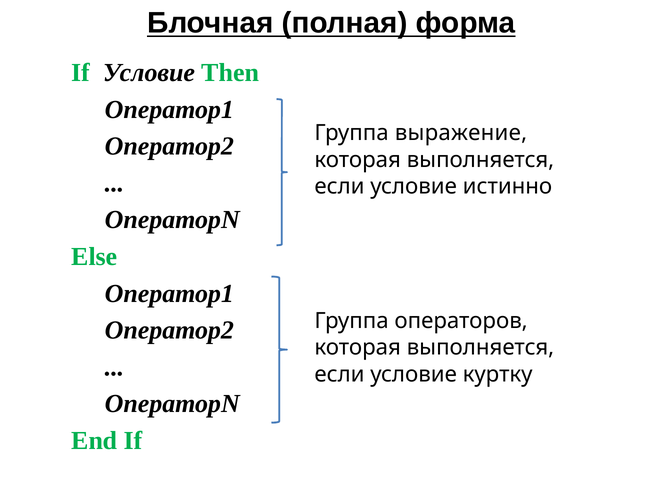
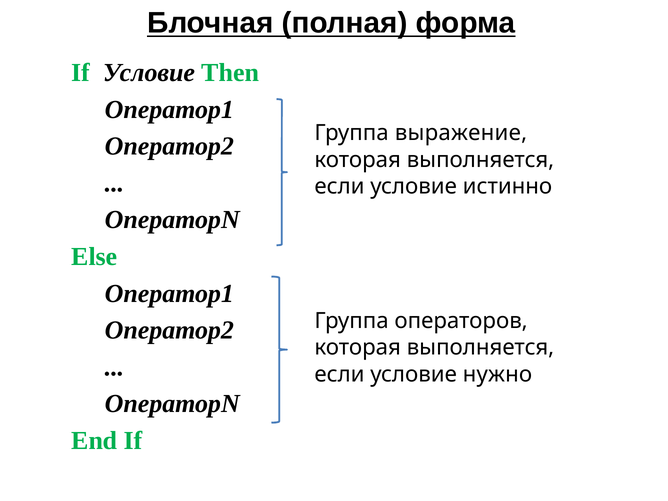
куртку: куртку -> нужно
